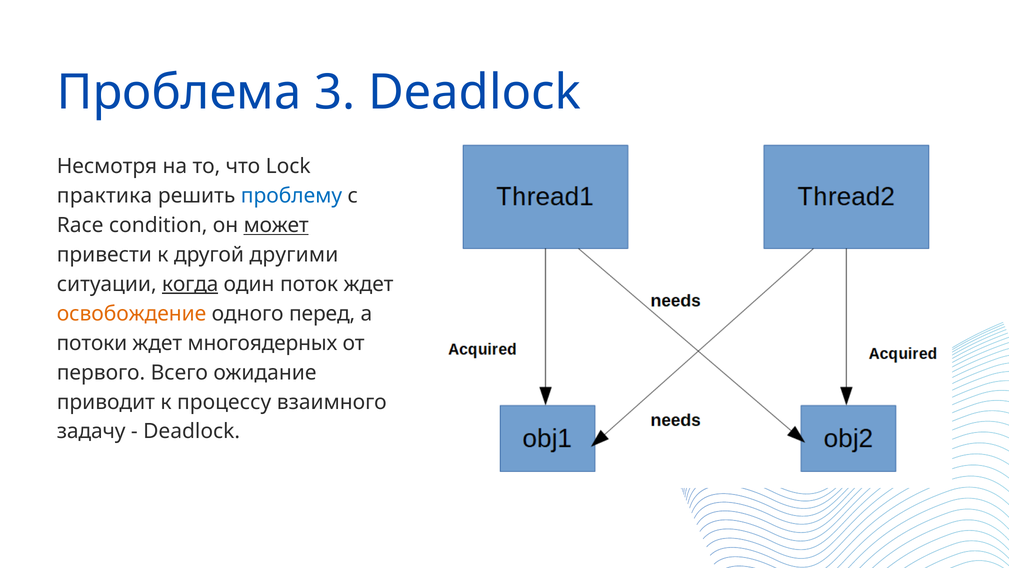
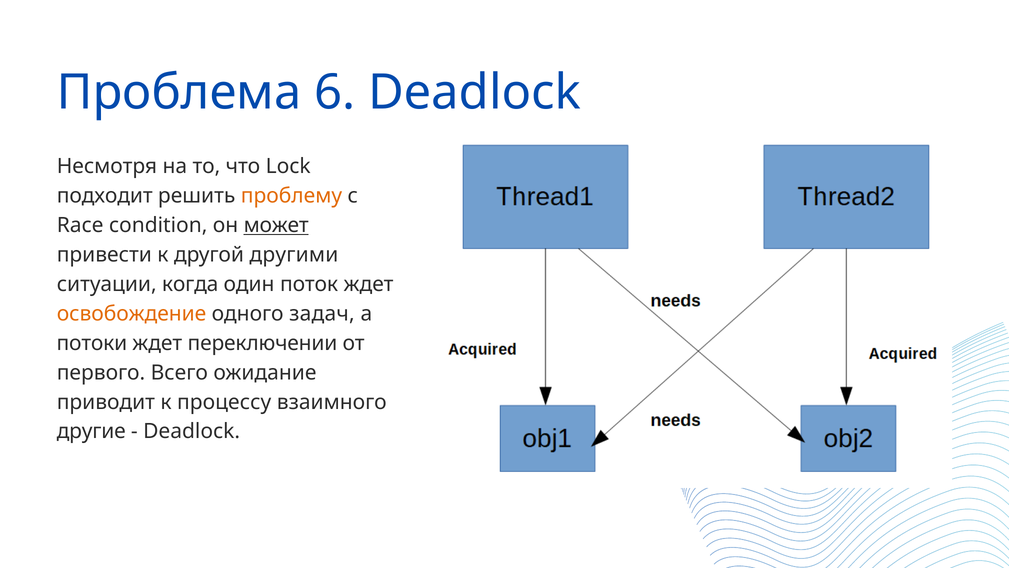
3: 3 -> 6
практика: практика -> подходит
проблему colour: blue -> orange
когда underline: present -> none
перед: перед -> задач
многоядерных: многоядерных -> переключении
задачу: задачу -> другие
